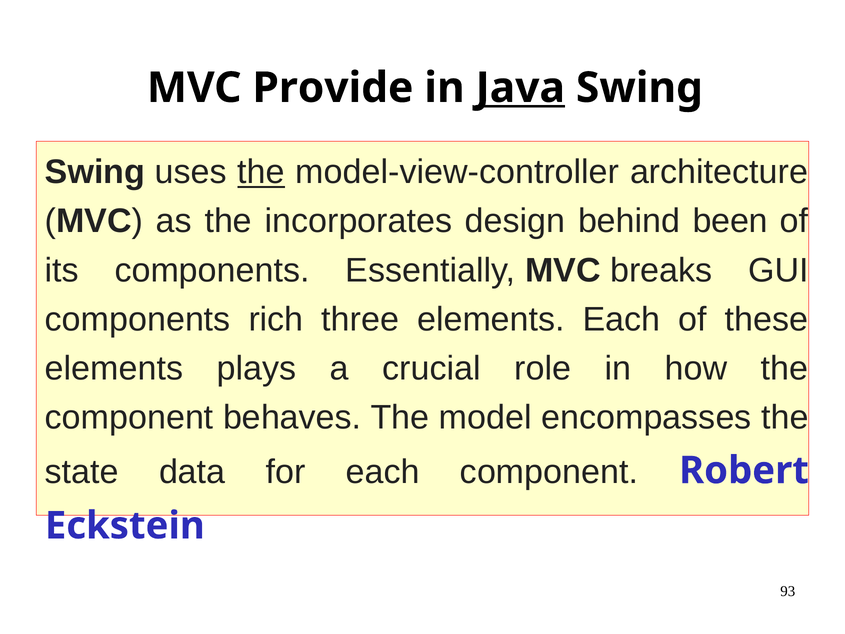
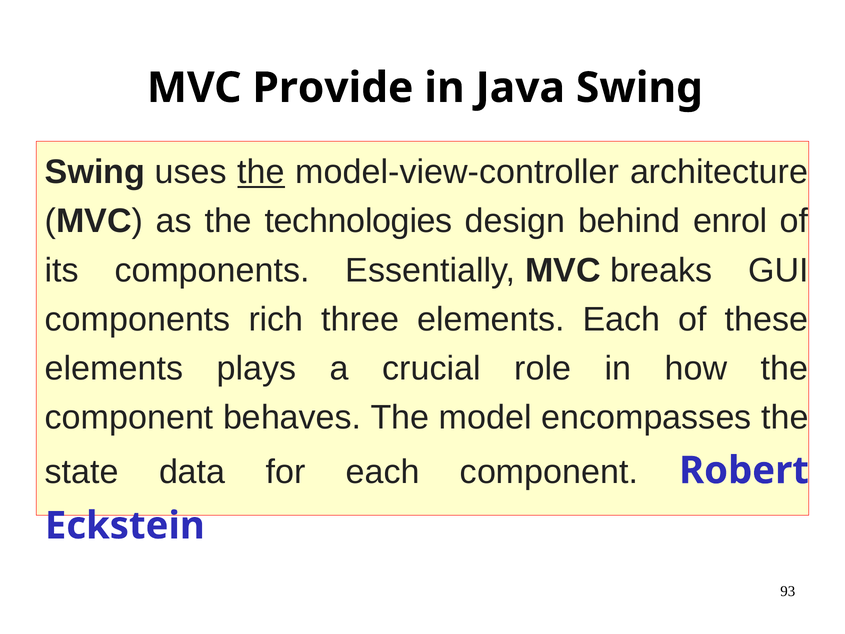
Java underline: present -> none
incorporates: incorporates -> technologies
been: been -> enrol
